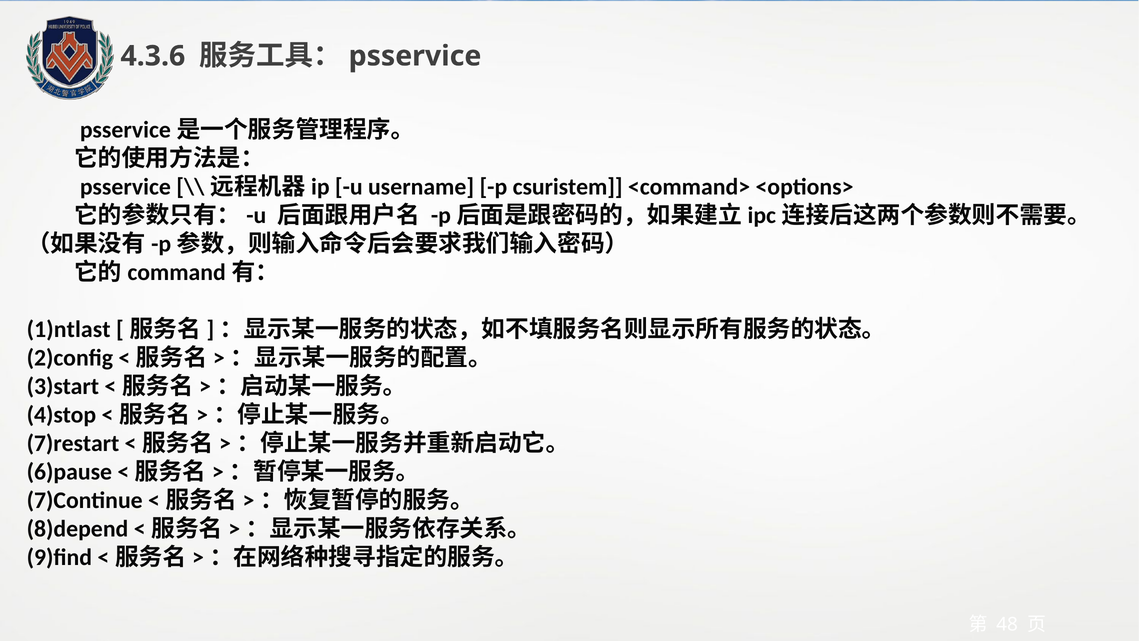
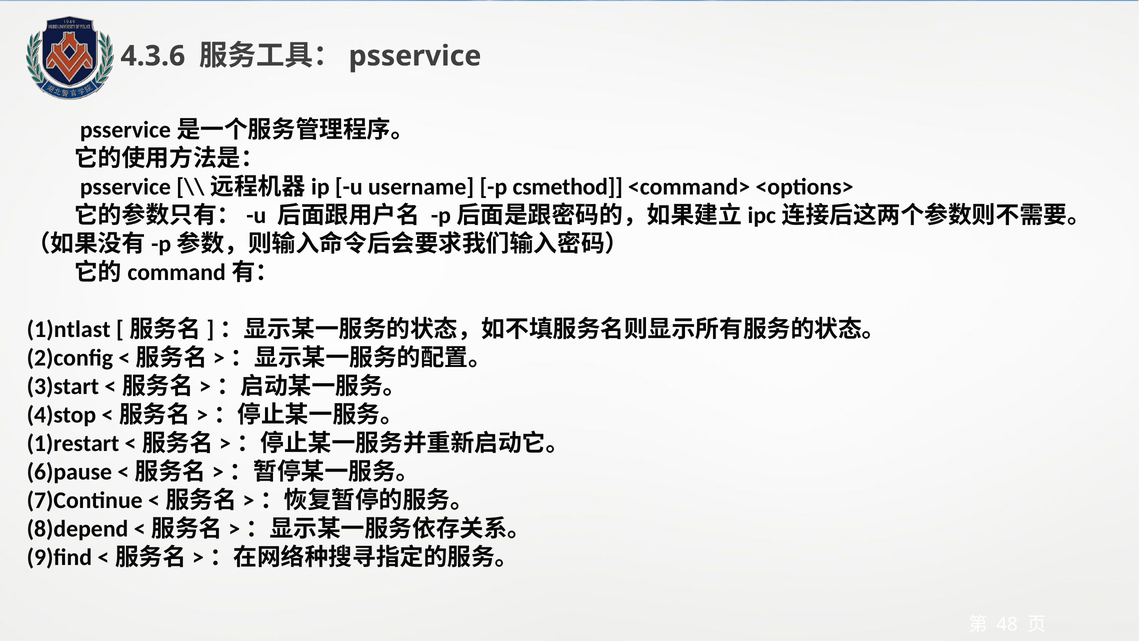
csuristem: csuristem -> csmethod
7)restart: 7)restart -> 1)restart
